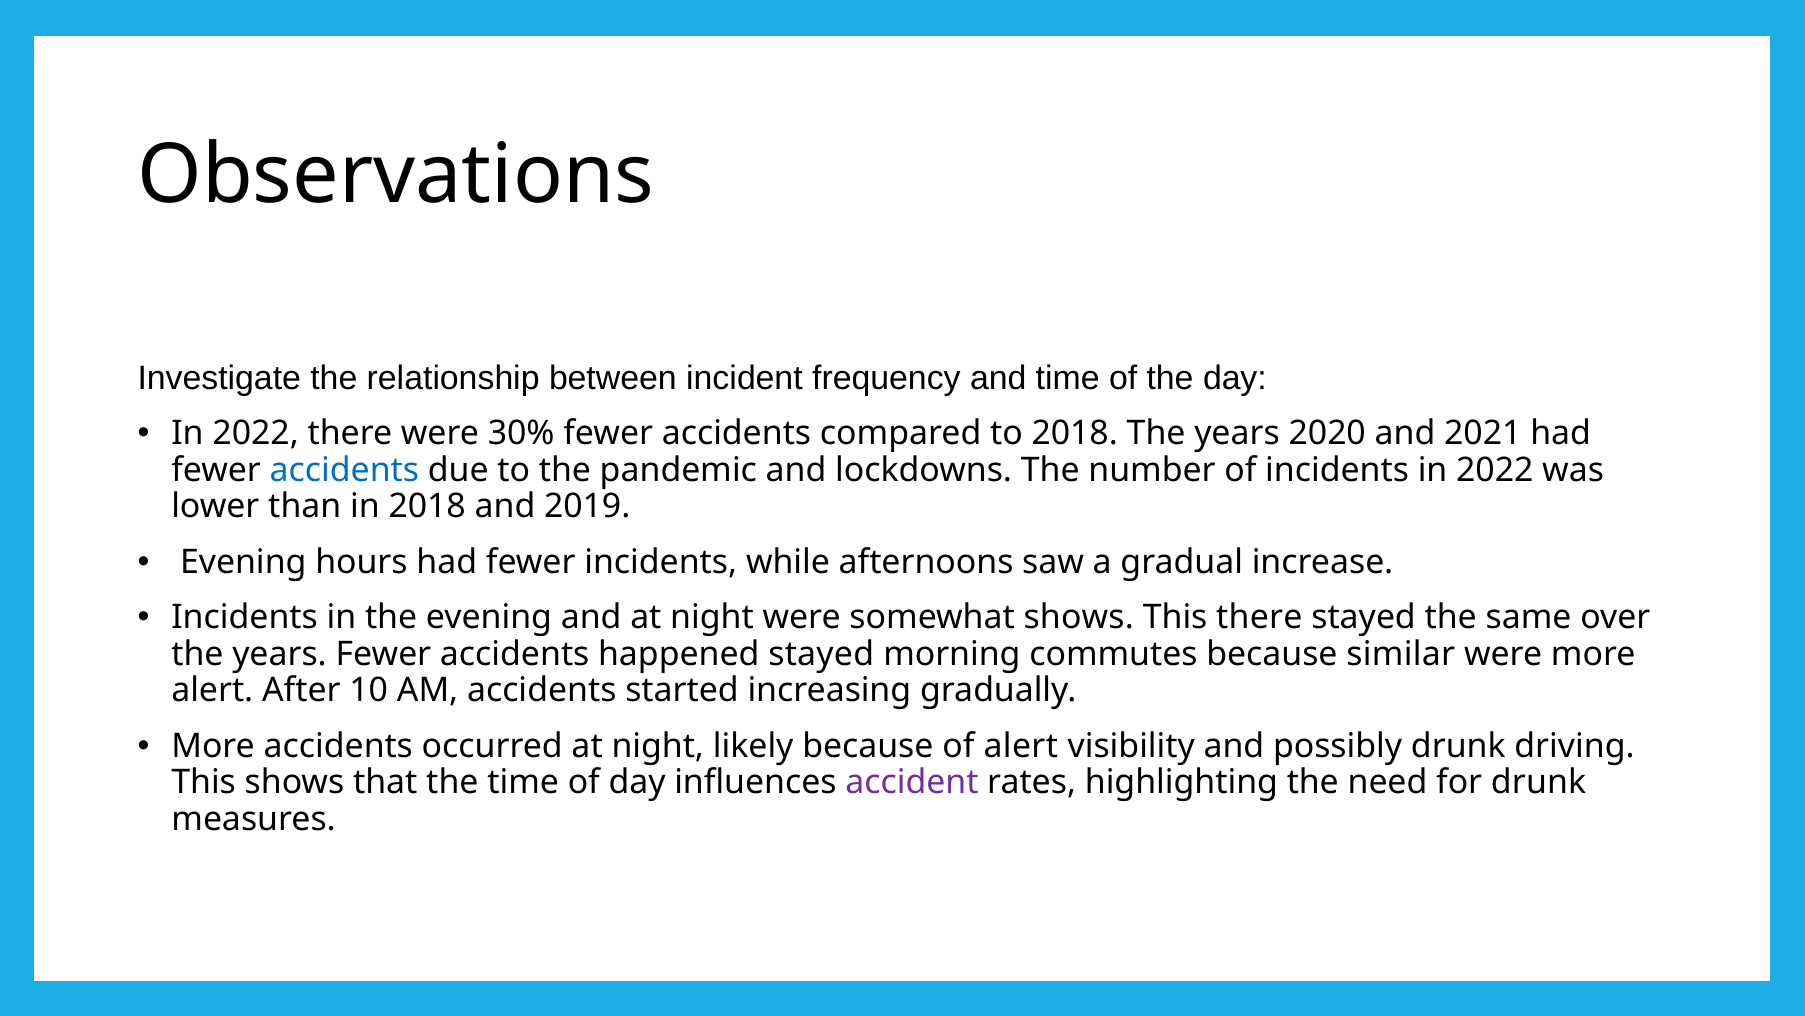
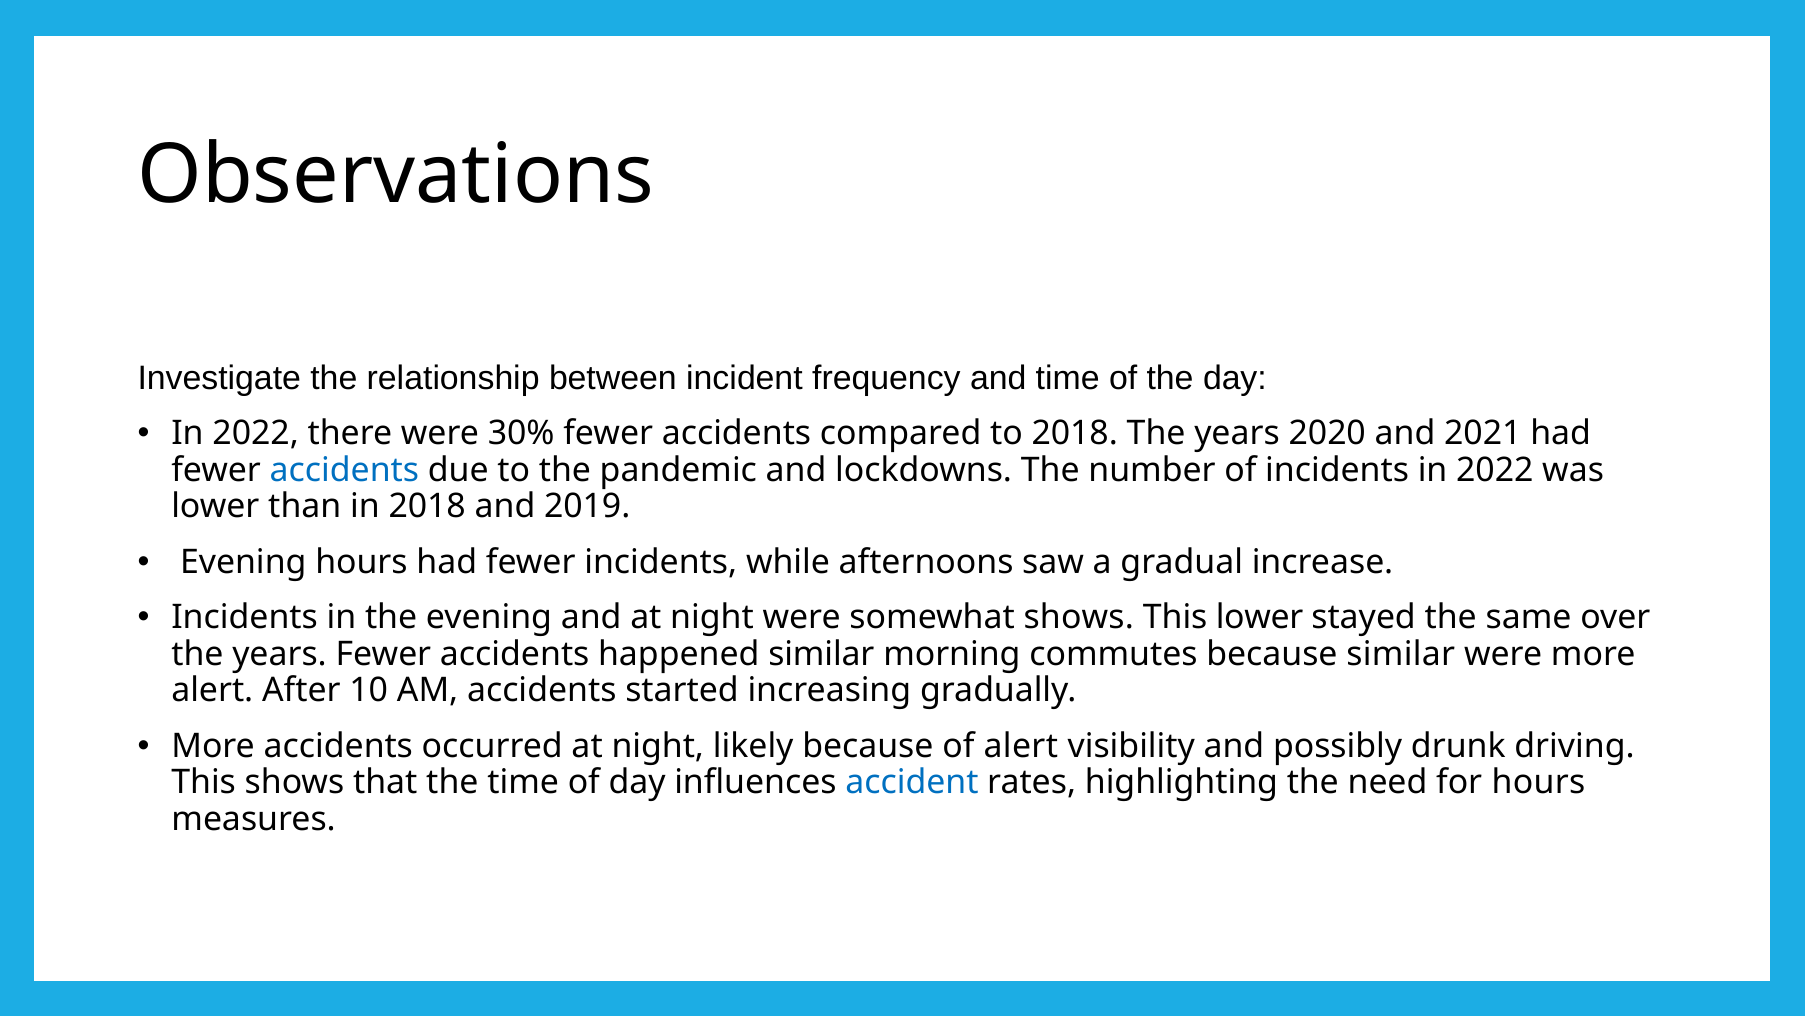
This there: there -> lower
happened stayed: stayed -> similar
accident colour: purple -> blue
for drunk: drunk -> hours
